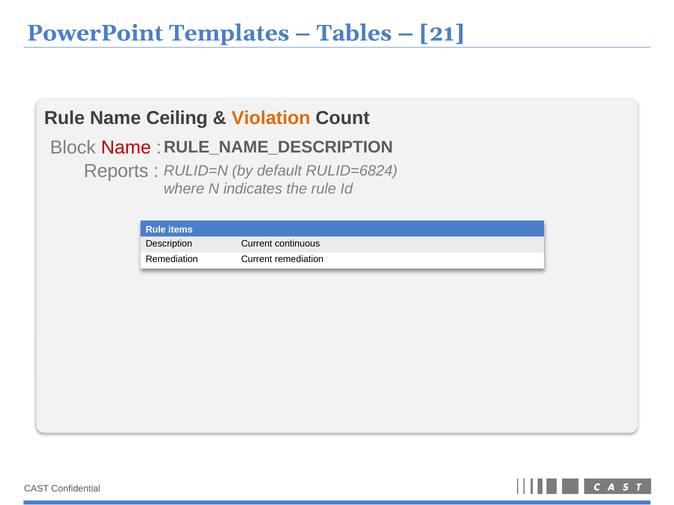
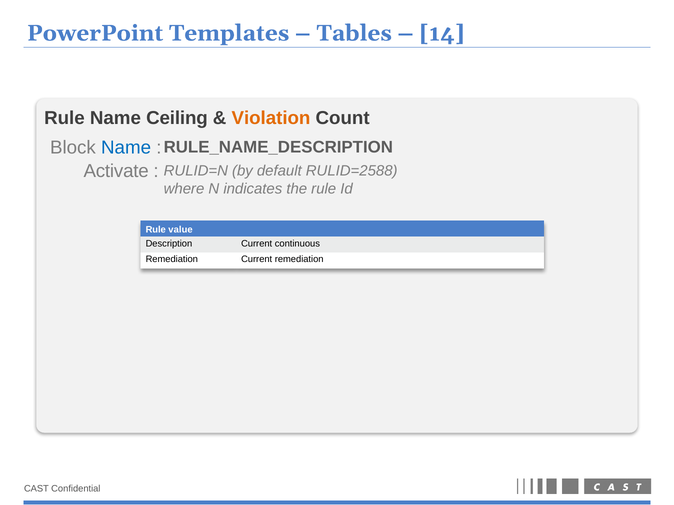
21: 21 -> 14
Name at (126, 148) colour: red -> blue
Reports: Reports -> Activate
RULID=6824: RULID=6824 -> RULID=2588
items: items -> value
